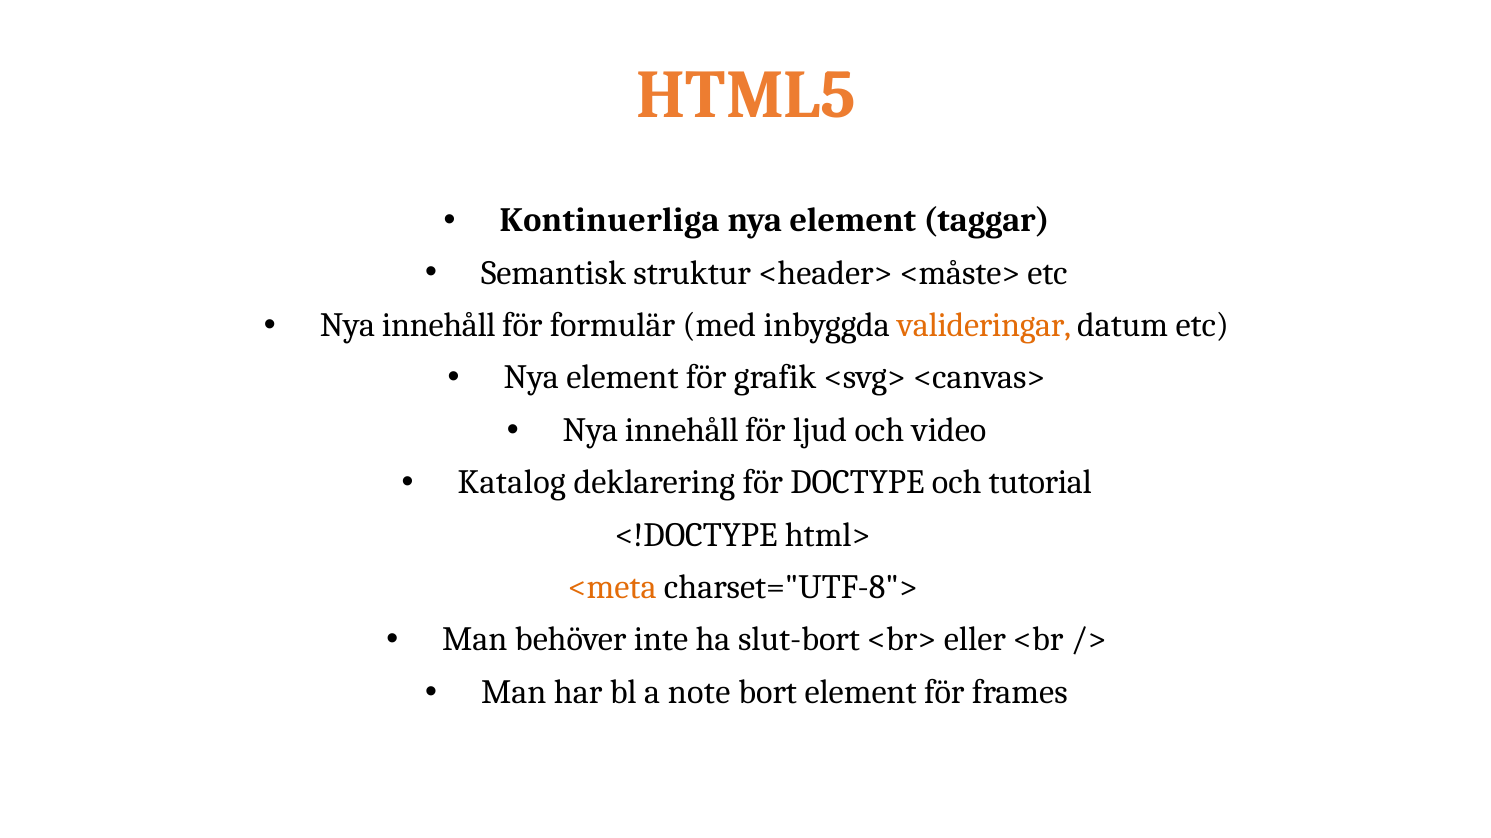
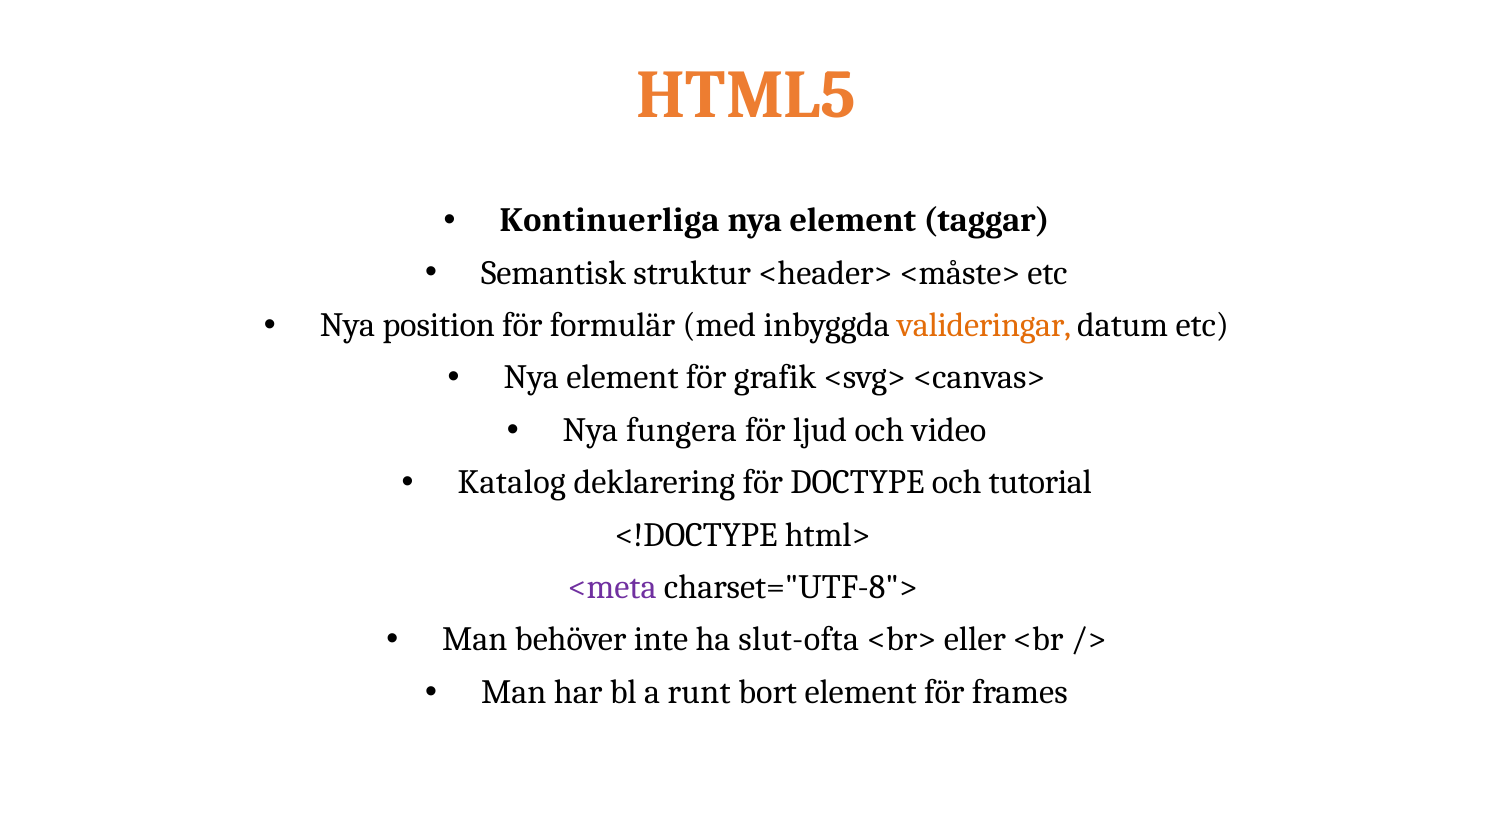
innehåll at (439, 326): innehåll -> position
innehåll at (682, 430): innehåll -> fungera
<meta colour: orange -> purple
slut-bort: slut-bort -> slut-ofta
note: note -> runt
